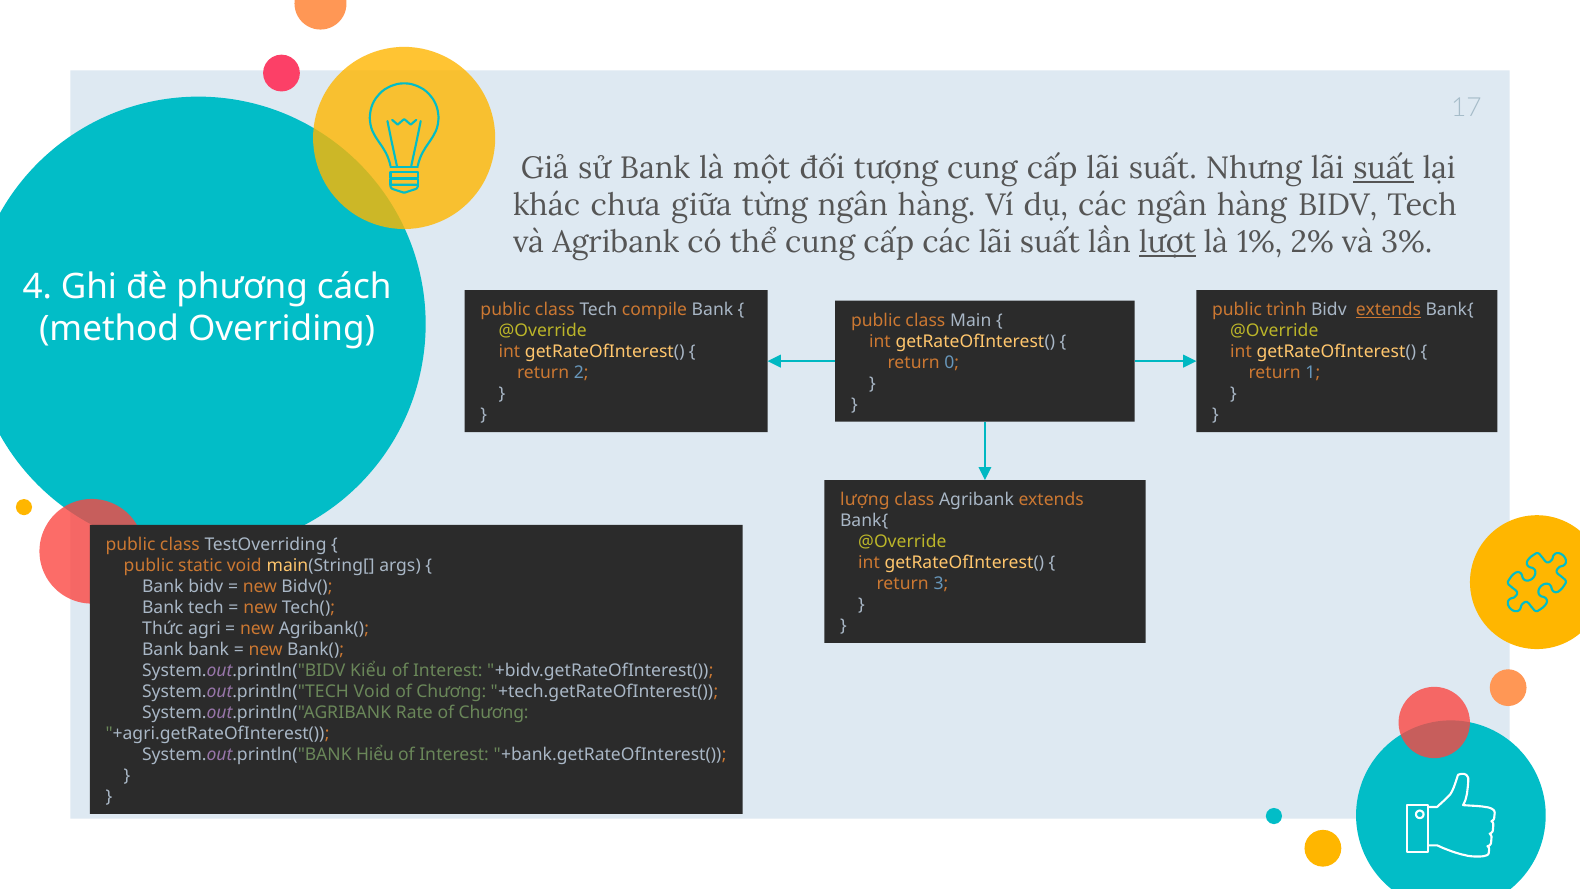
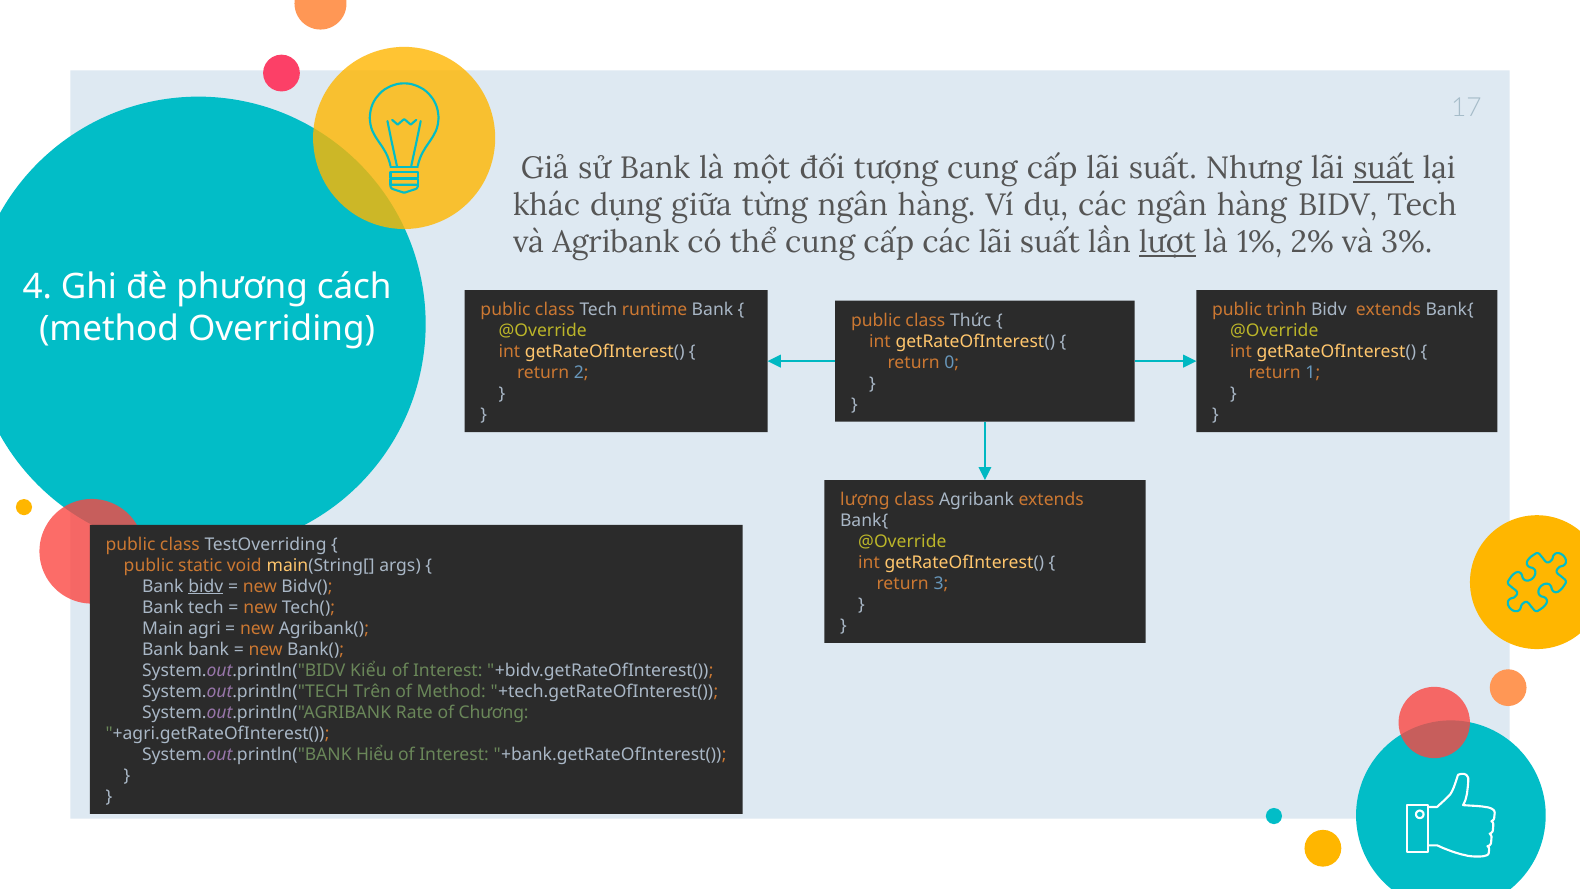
chưa: chưa -> dụng
compile: compile -> runtime
extends at (1388, 310) underline: present -> none
Main: Main -> Thức
bidv at (206, 586) underline: none -> present
Thức: Thức -> Main
System.out.println("TECH Void: Void -> Trên
Chương at (451, 691): Chương -> Method
